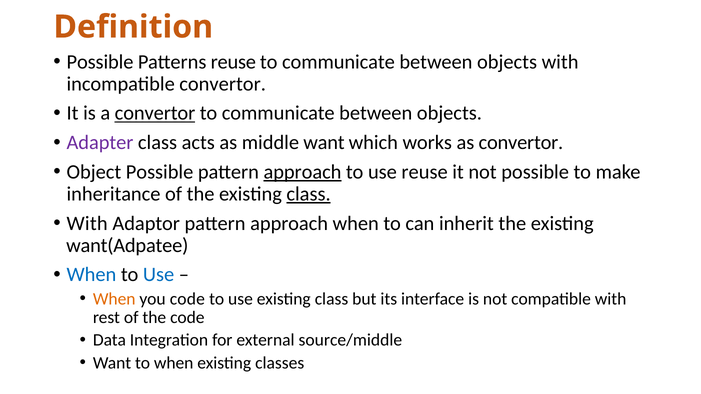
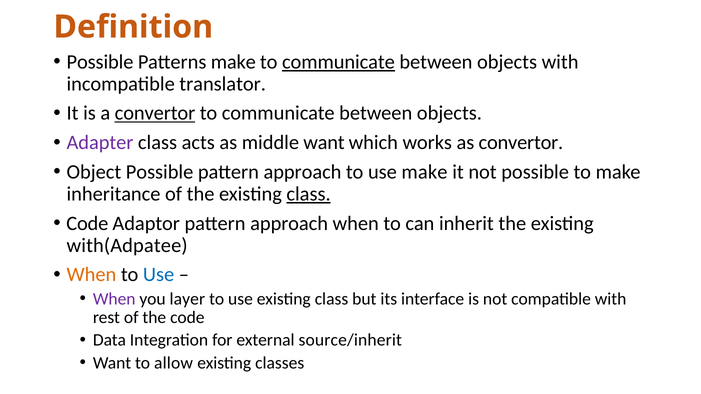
Patterns reuse: reuse -> make
communicate at (338, 62) underline: none -> present
incompatible convertor: convertor -> translator
approach at (302, 172) underline: present -> none
use reuse: reuse -> make
With at (87, 223): With -> Code
want(Adpatee: want(Adpatee -> with(Adpatee
When at (91, 275) colour: blue -> orange
When at (114, 299) colour: orange -> purple
you code: code -> layer
source/middle: source/middle -> source/inherit
to when: when -> allow
